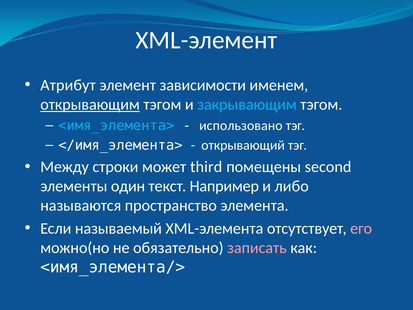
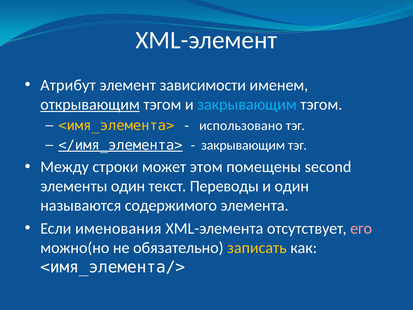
<имя_элемента> colour: light blue -> yellow
</имя_элемента> underline: none -> present
открывающий at (243, 145): открывающий -> закрывающим
third: third -> этом
Например: Например -> Переводы
и либо: либо -> один
пространство: пространство -> содержимого
называемый: называемый -> именования
записать colour: pink -> yellow
